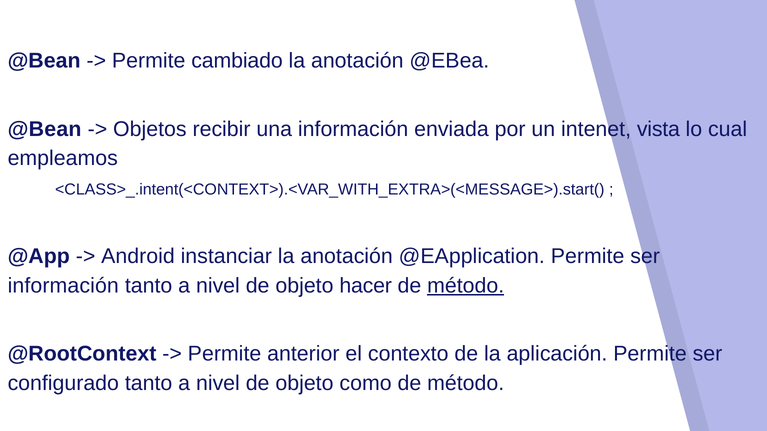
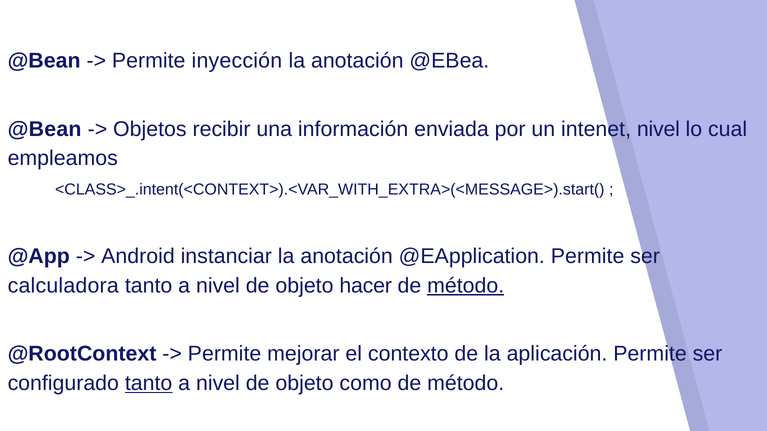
cambiado: cambiado -> inyección
intenet vista: vista -> nivel
información at (63, 286): información -> calculadora
anterior: anterior -> mejorar
tanto at (149, 384) underline: none -> present
